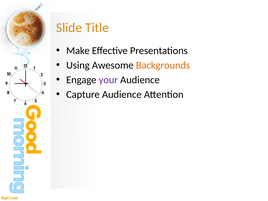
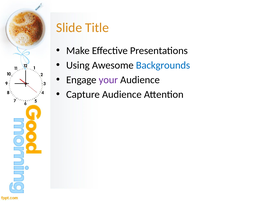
Backgrounds colour: orange -> blue
